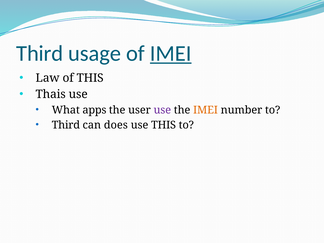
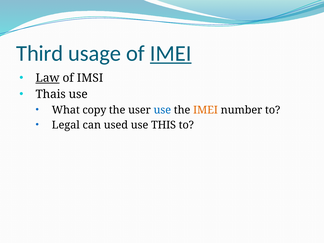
Law underline: none -> present
of THIS: THIS -> IMSI
apps: apps -> copy
use at (162, 110) colour: purple -> blue
Third at (66, 125): Third -> Legal
does: does -> used
